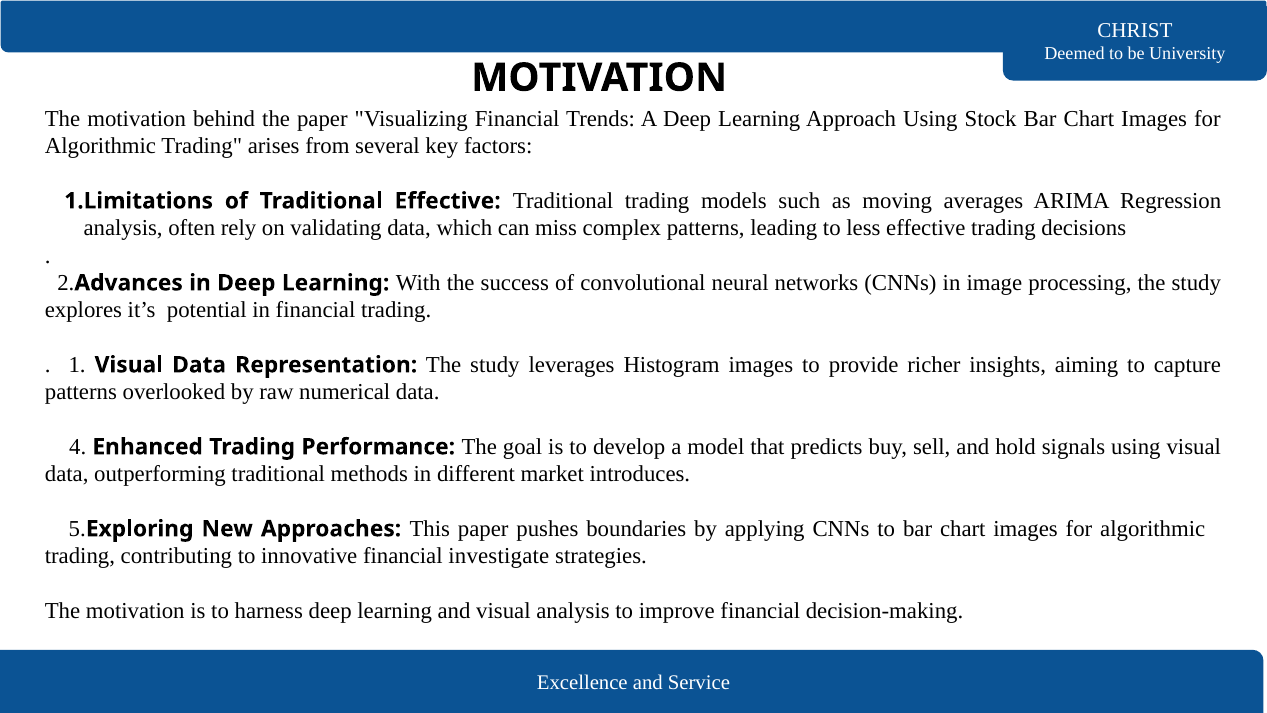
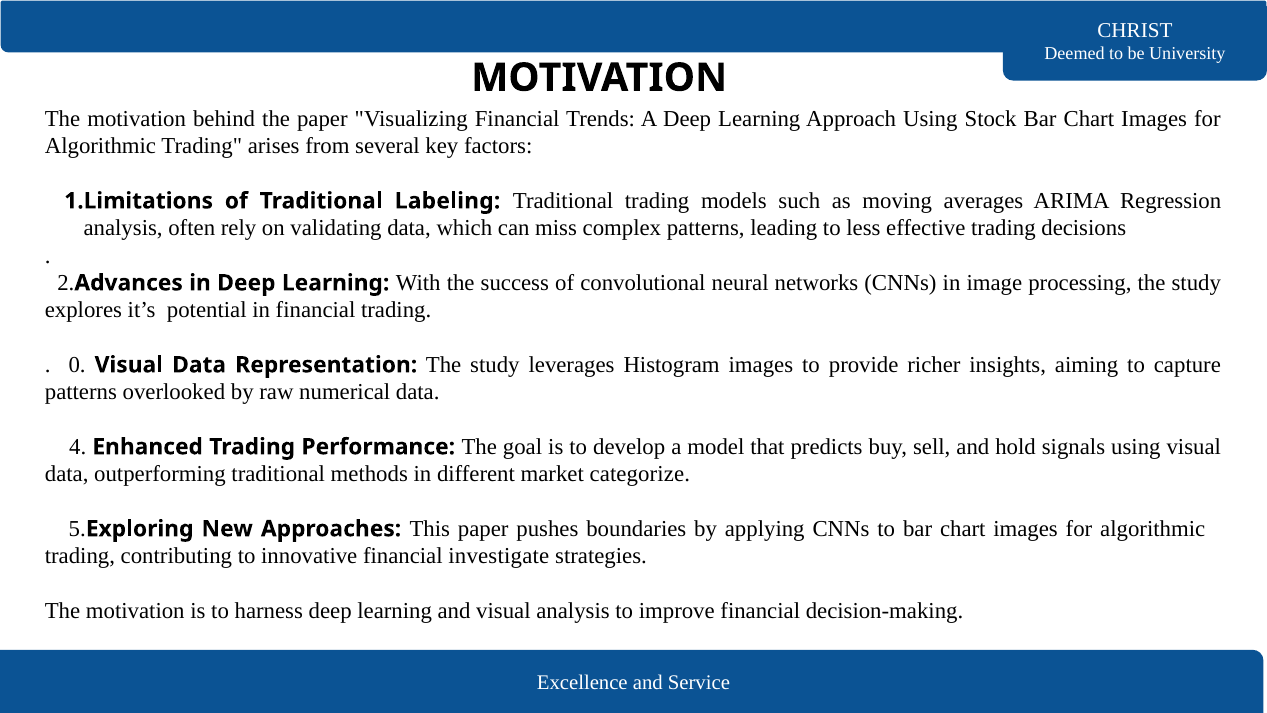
Traditional Effective: Effective -> Labeling
1: 1 -> 0
introduces: introduces -> categorize
